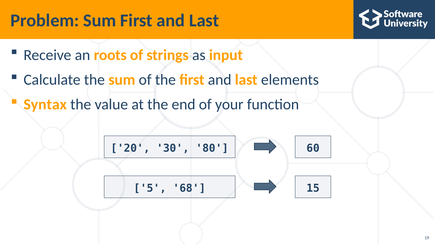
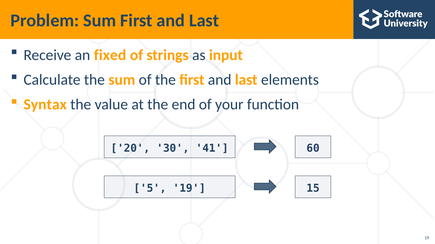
roots: roots -> fixed
80: 80 -> 41
5 68: 68 -> 19
